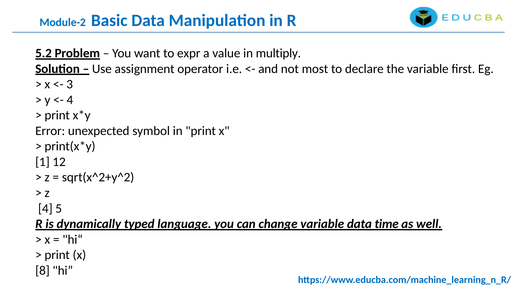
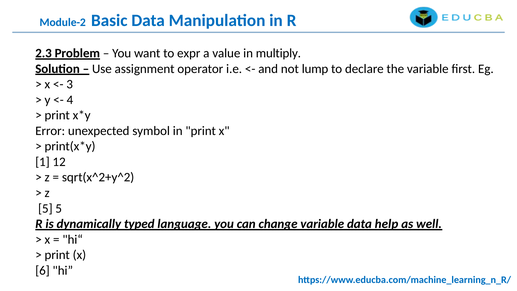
5.2: 5.2 -> 2.3
most: most -> lump
4 at (45, 208): 4 -> 5
time: time -> help
8: 8 -> 6
